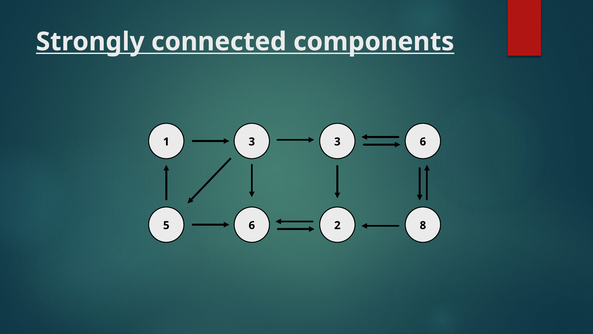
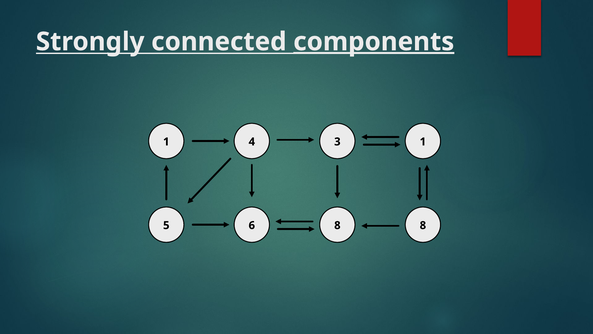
components underline: none -> present
1 3: 3 -> 4
3 6: 6 -> 1
6 2: 2 -> 8
